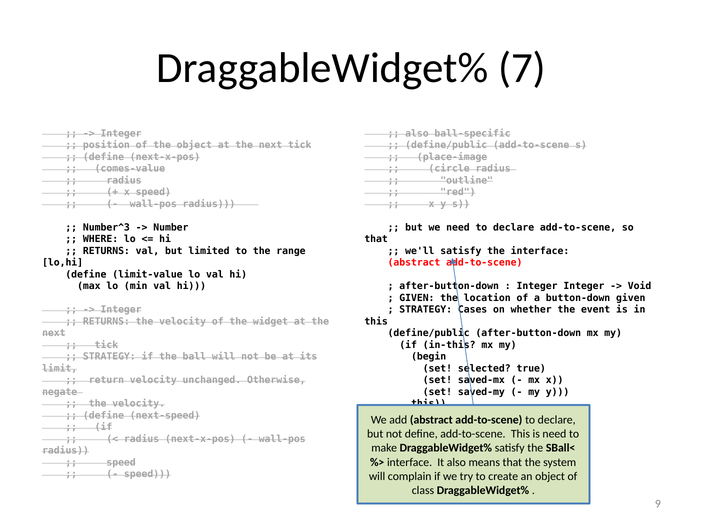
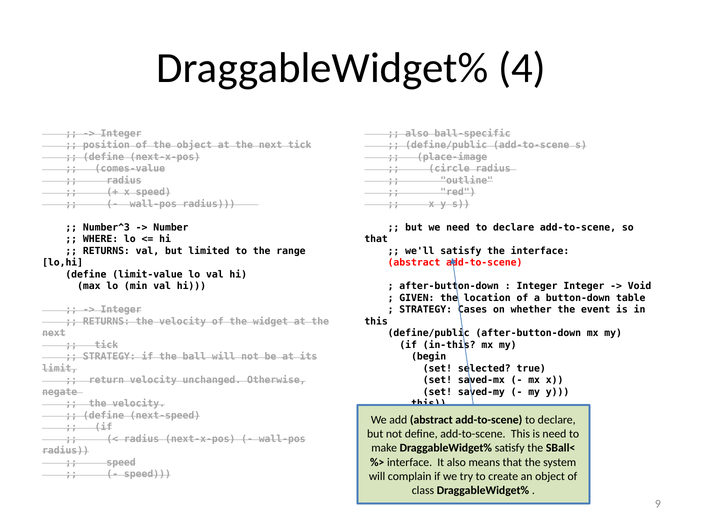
7: 7 -> 4
button-down given: given -> table
